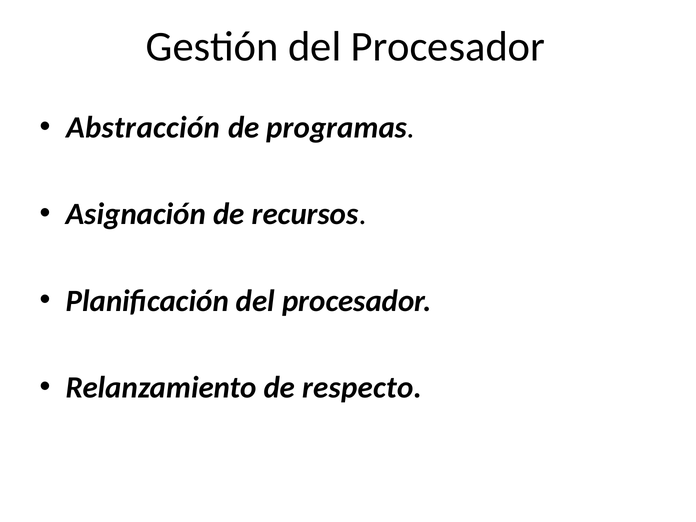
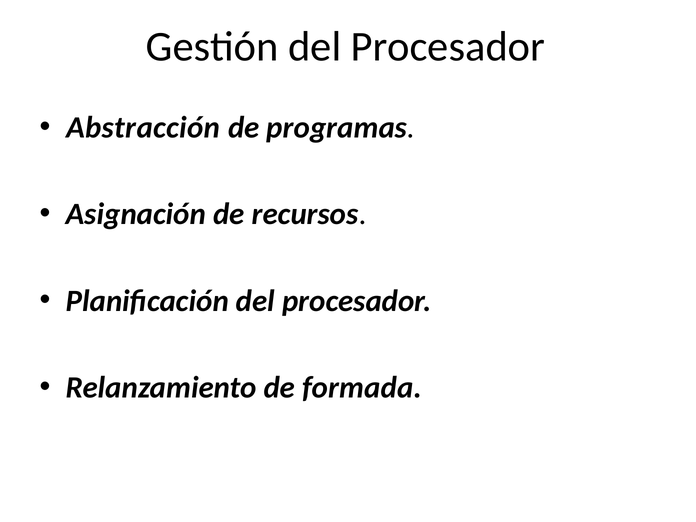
respecto: respecto -> formada
